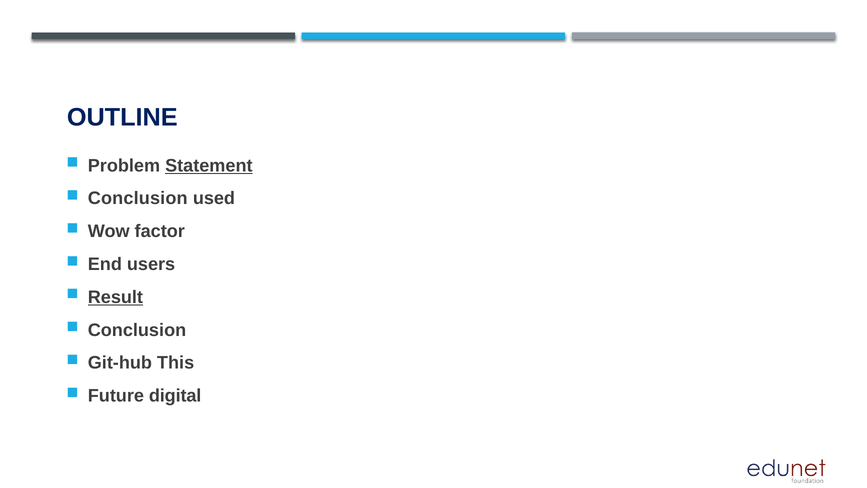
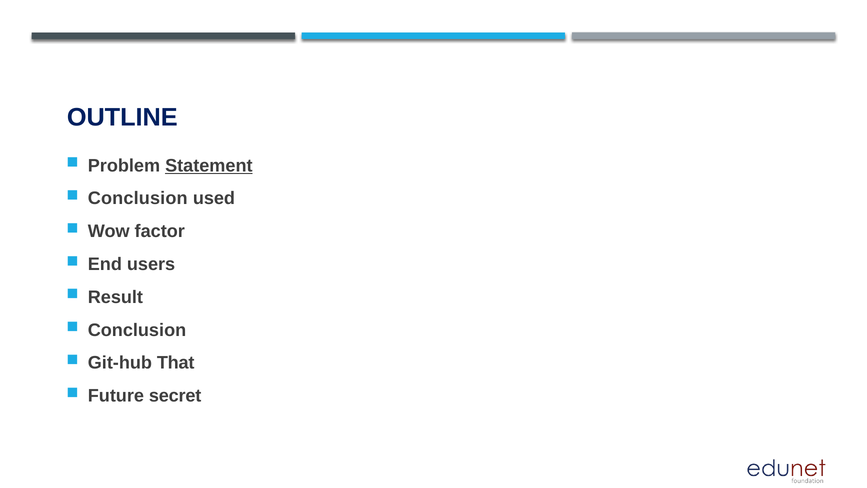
Result underline: present -> none
This: This -> That
digital: digital -> secret
